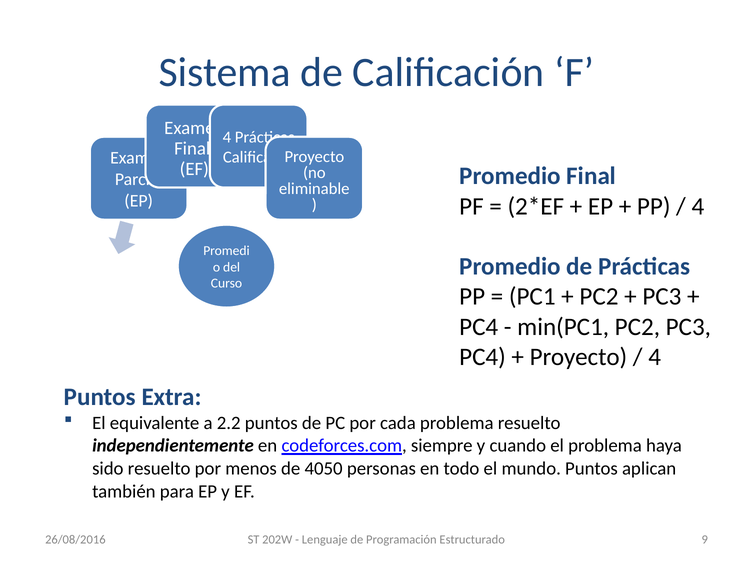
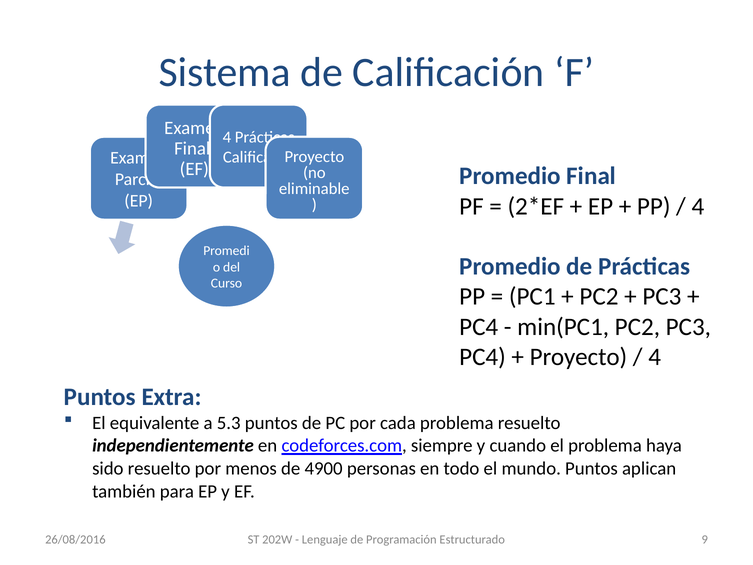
2.2: 2.2 -> 5.3
4050: 4050 -> 4900
